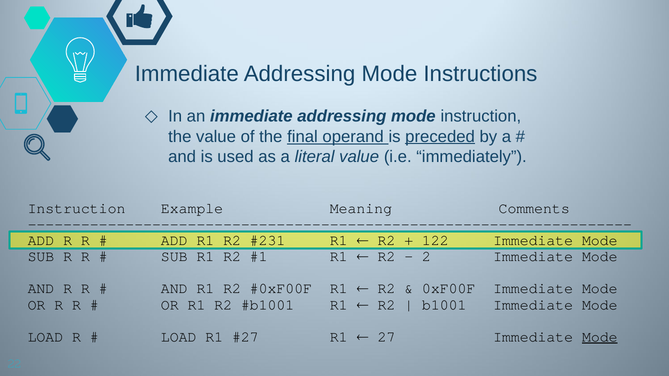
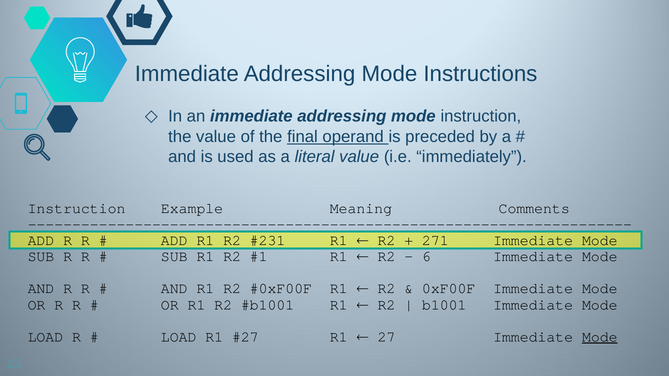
preceded underline: present -> none
122: 122 -> 271
2: 2 -> 6
